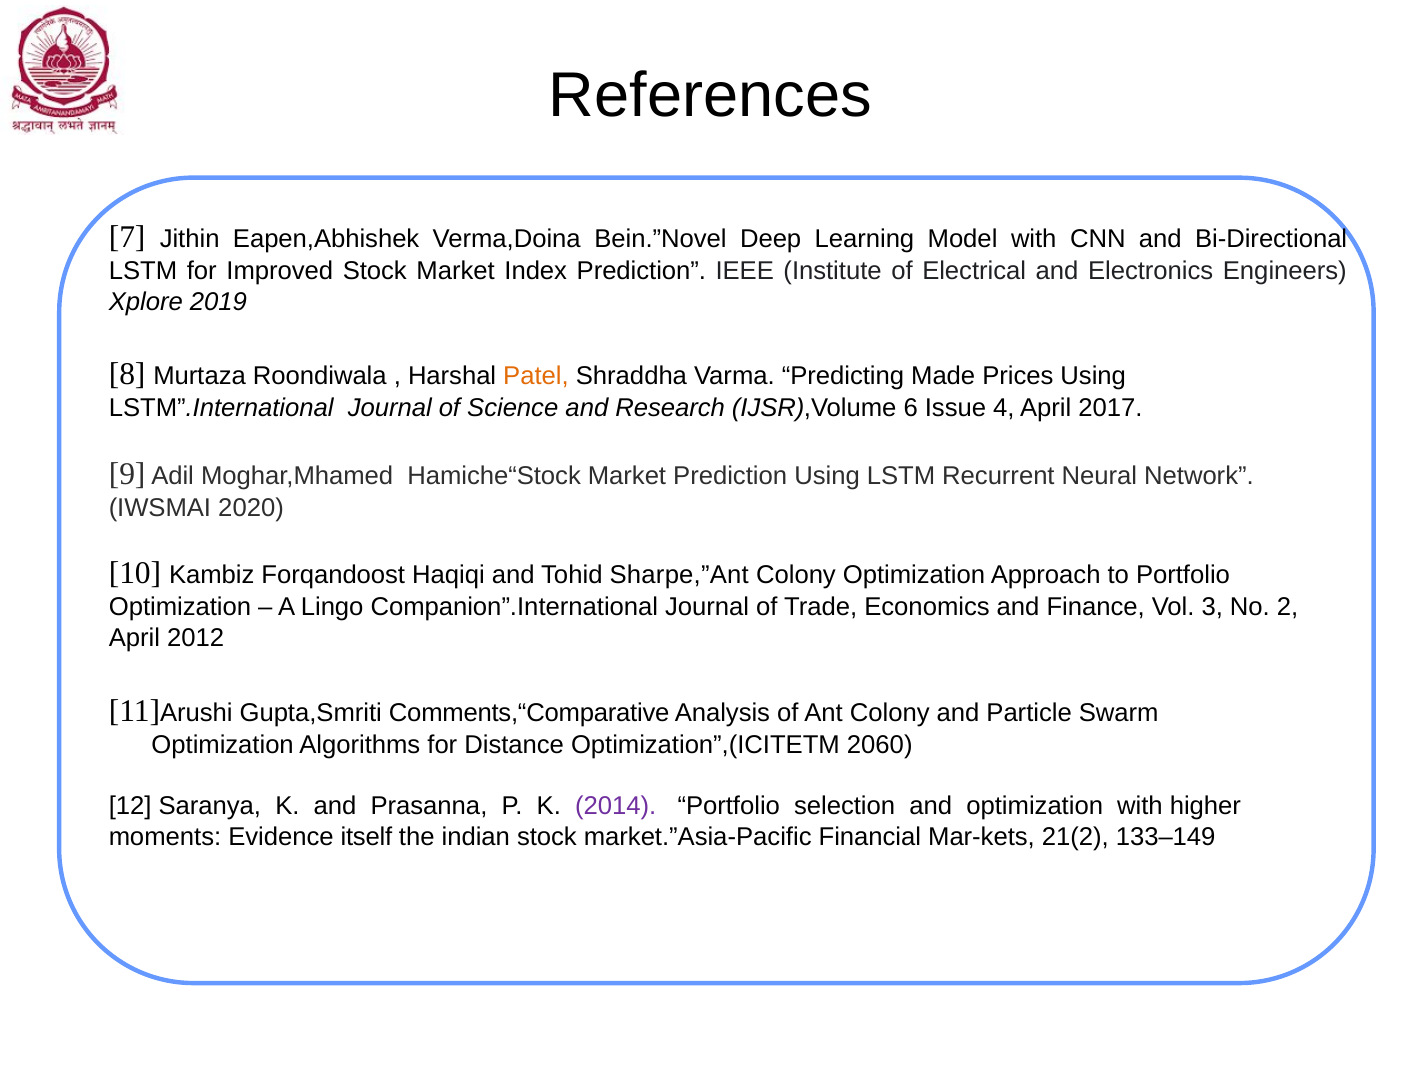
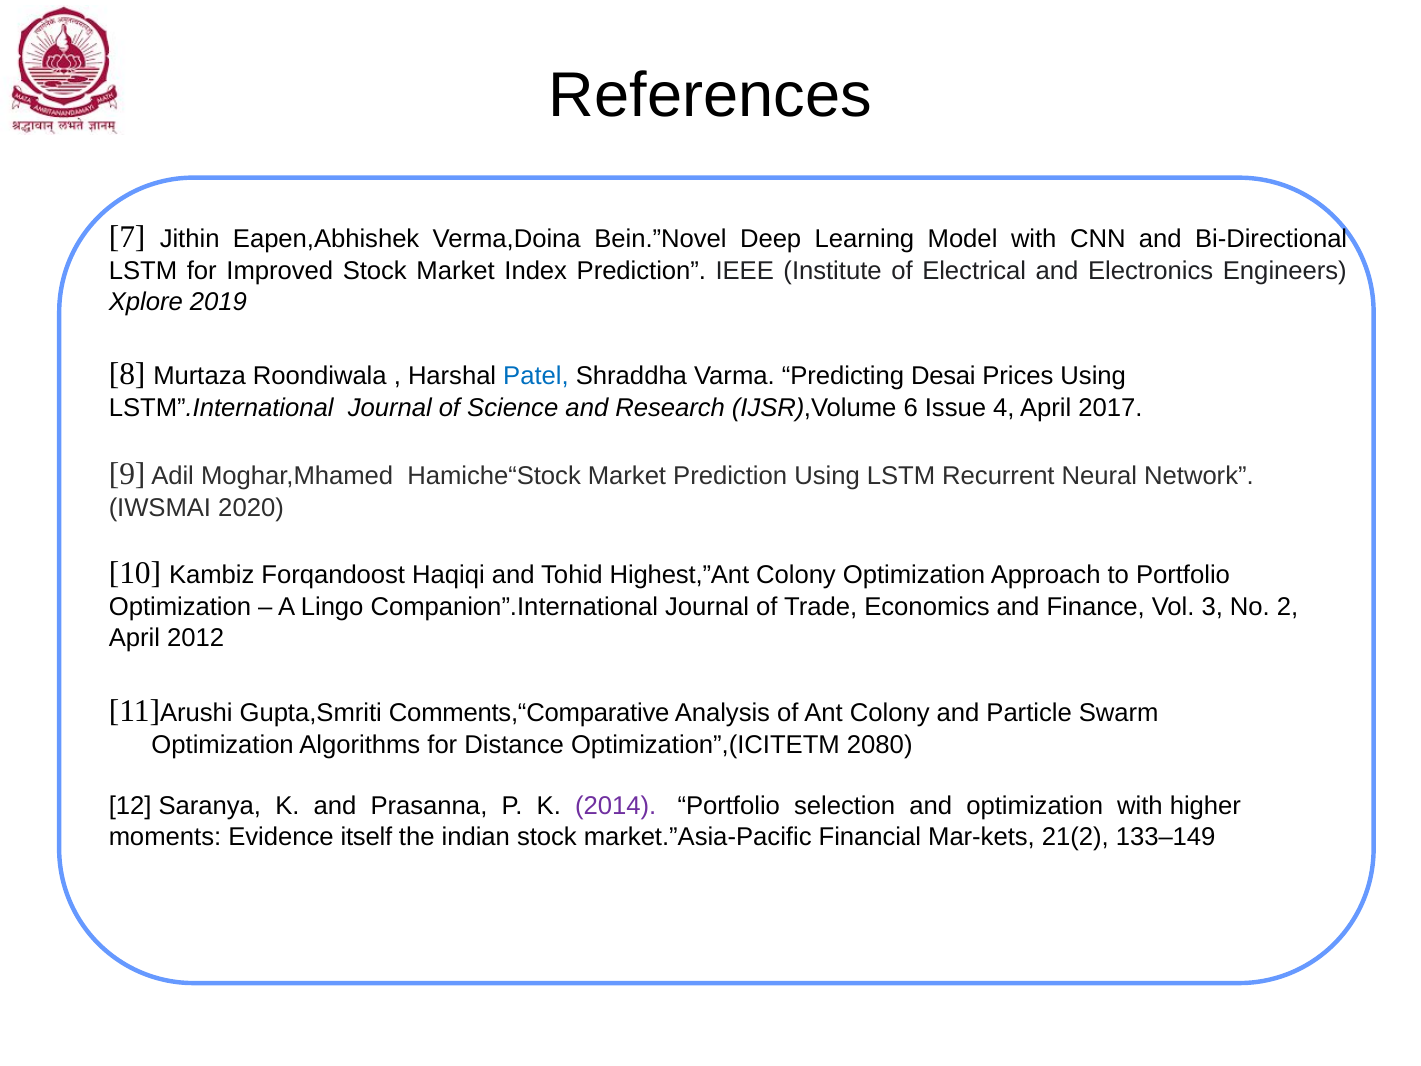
Patel colour: orange -> blue
Made: Made -> Desai
Sharpe,”Ant: Sharpe,”Ant -> Highest,”Ant
2060: 2060 -> 2080
